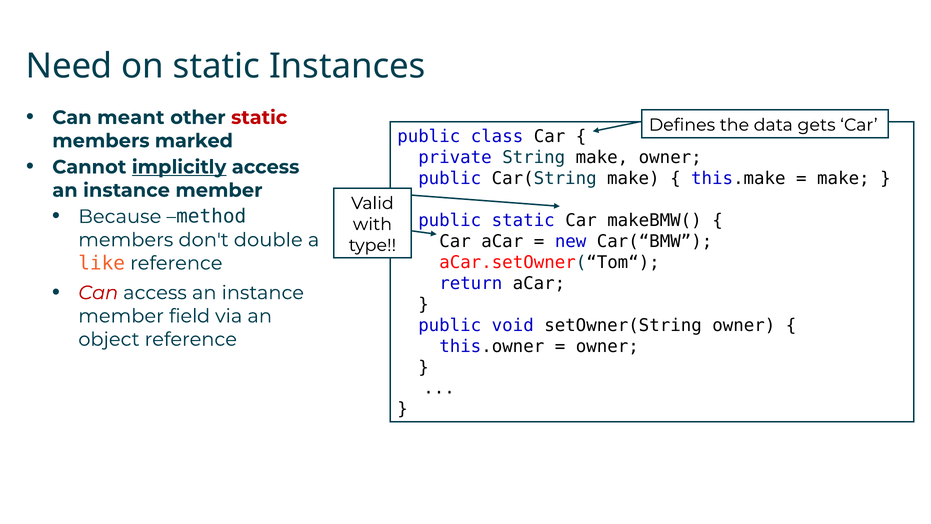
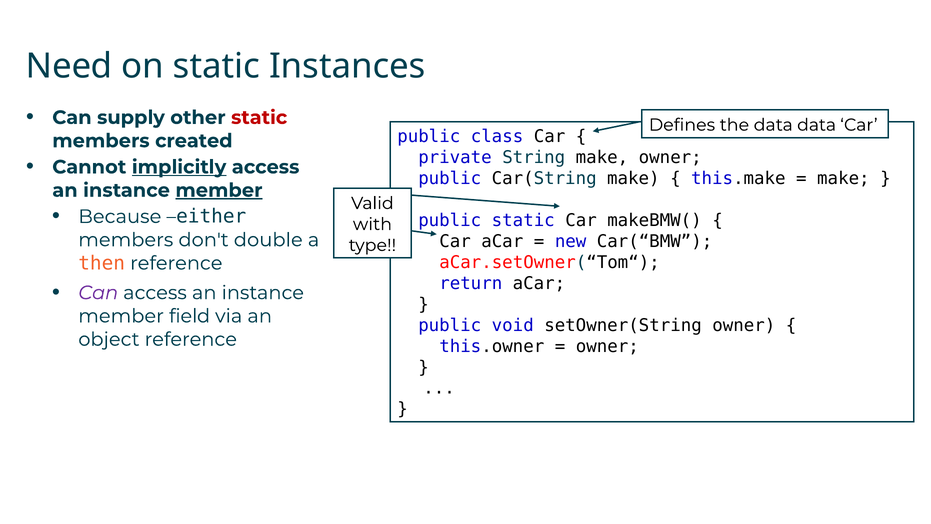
meant: meant -> supply
data gets: gets -> data
marked: marked -> created
member at (219, 190) underline: none -> present
method: method -> either
like: like -> then
Can at (98, 293) colour: red -> purple
